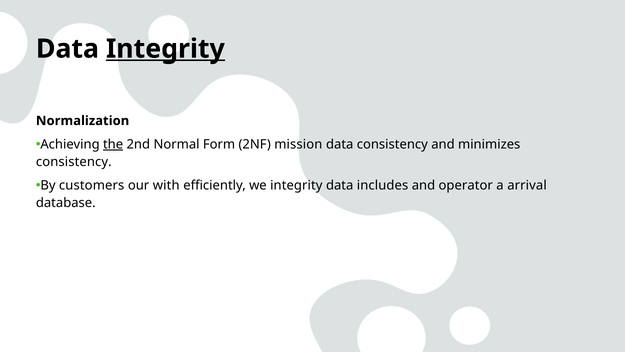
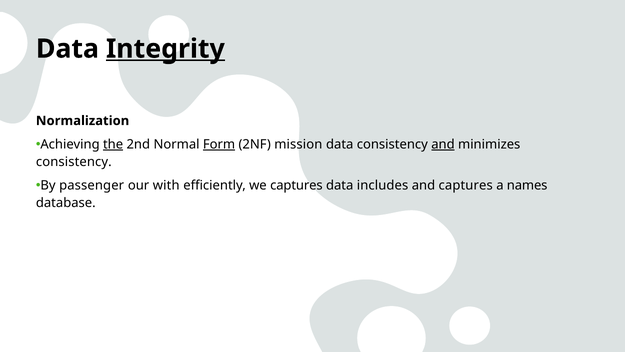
Form underline: none -> present
and at (443, 144) underline: none -> present
customers: customers -> passenger
we integrity: integrity -> captures
and operator: operator -> captures
arrival: arrival -> names
